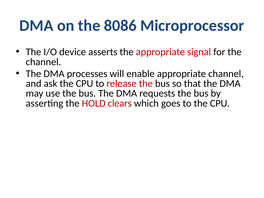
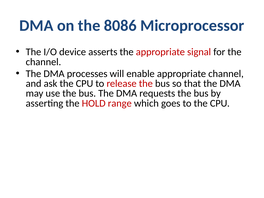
clears: clears -> range
